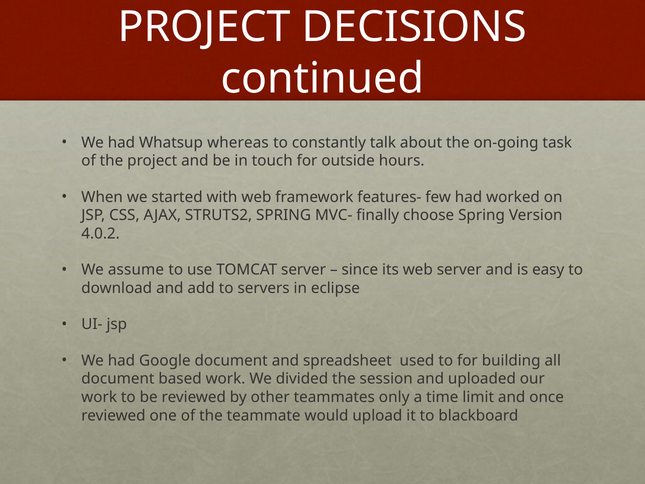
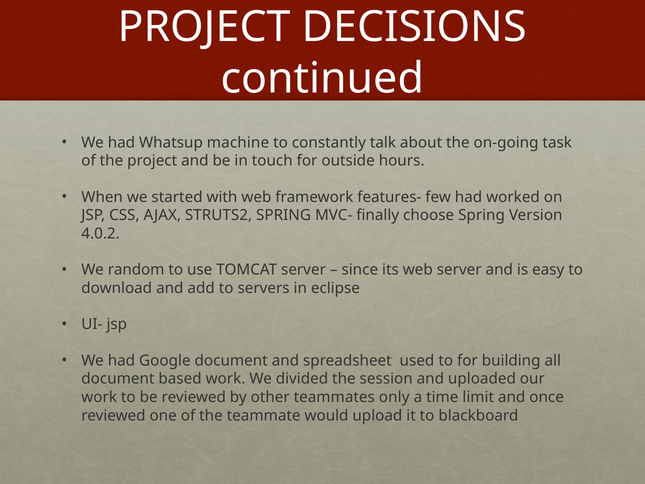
whereas: whereas -> machine
assume: assume -> random
